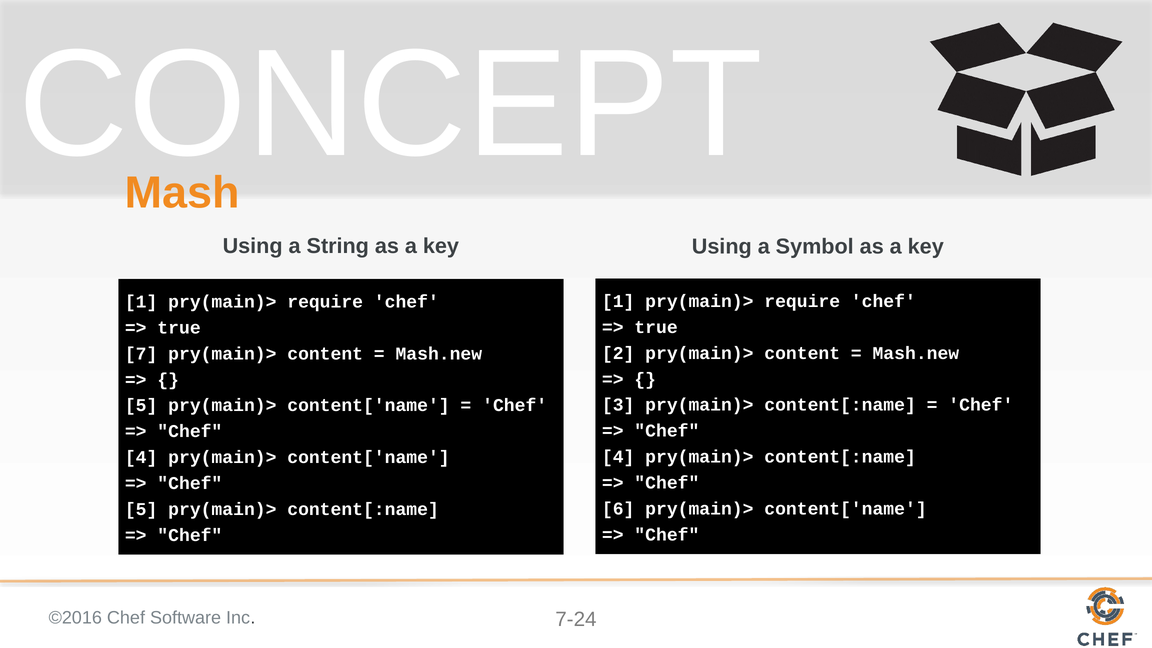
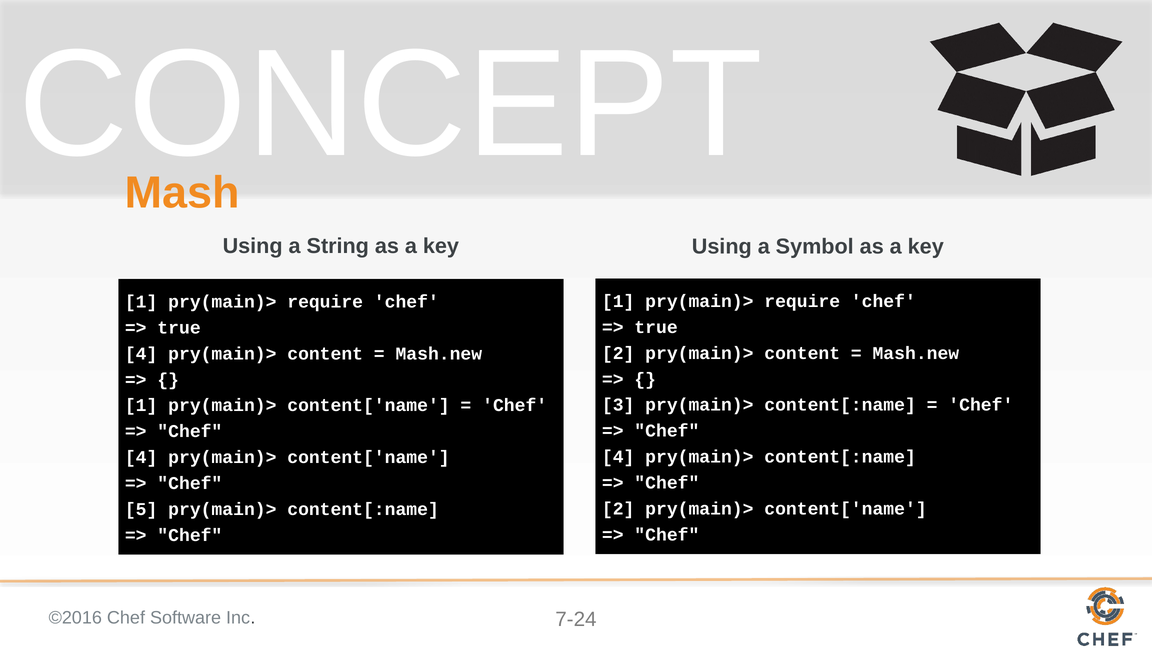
7 at (141, 354): 7 -> 4
5 at (141, 406): 5 -> 1
6 at (618, 509): 6 -> 2
